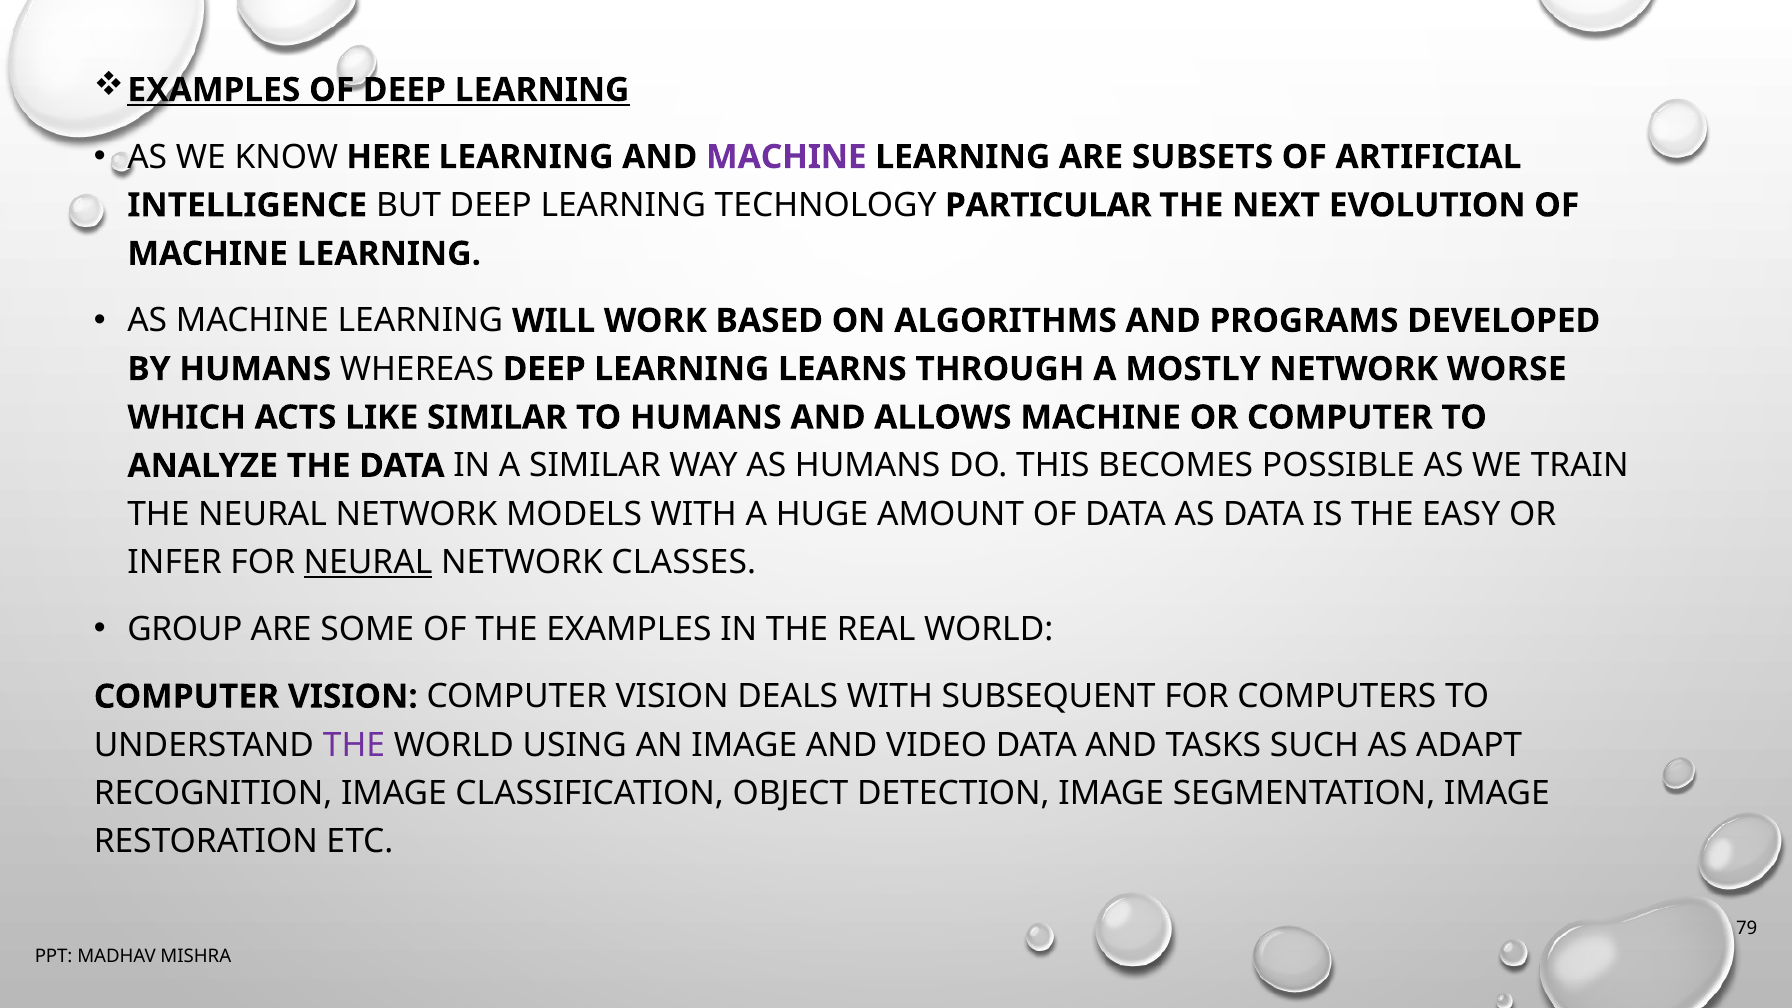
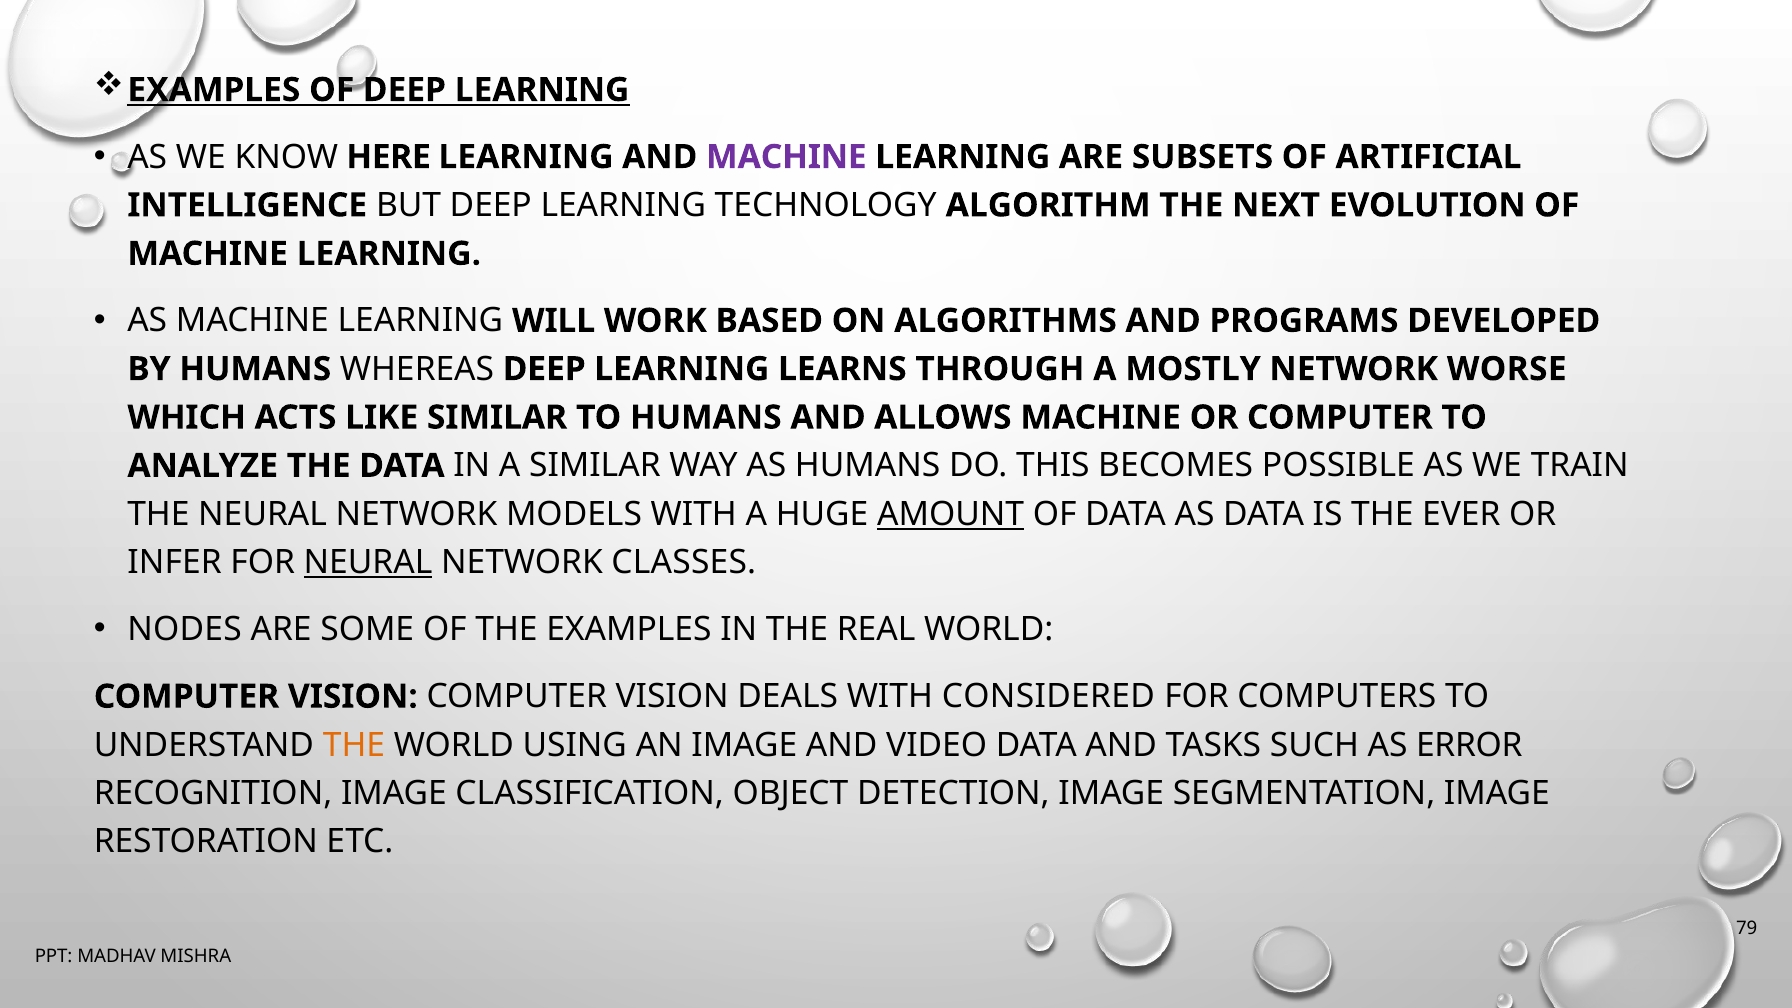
PARTICULAR: PARTICULAR -> ALGORITHM
AMOUNT underline: none -> present
EASY: EASY -> EVER
GROUP: GROUP -> NODES
SUBSEQUENT: SUBSEQUENT -> CONSIDERED
THE at (354, 745) colour: purple -> orange
ADAPT: ADAPT -> ERROR
